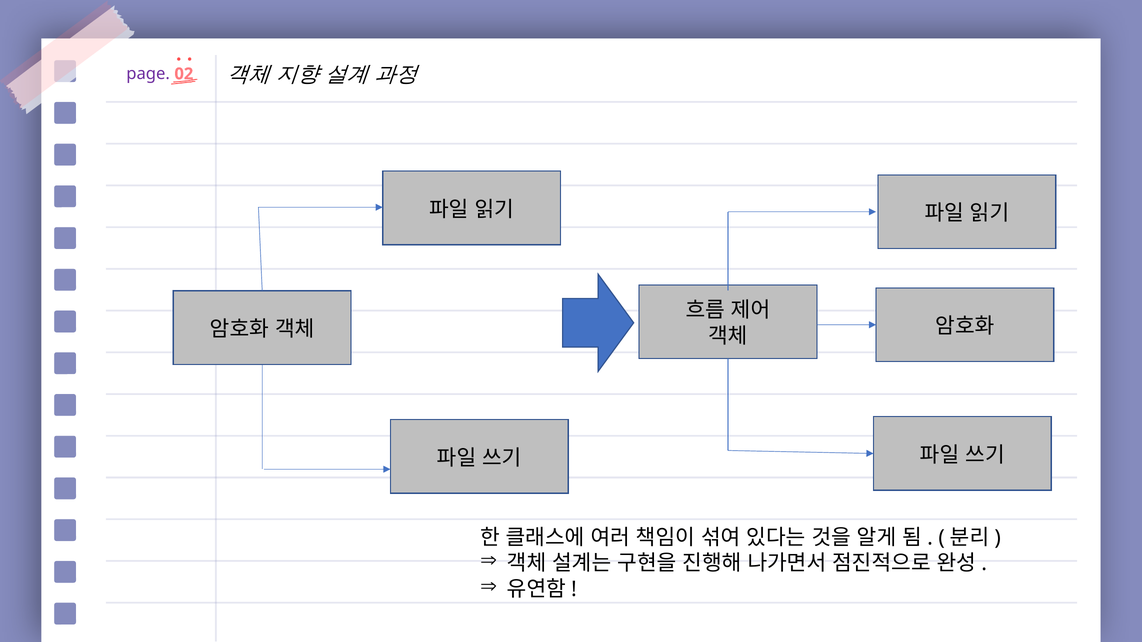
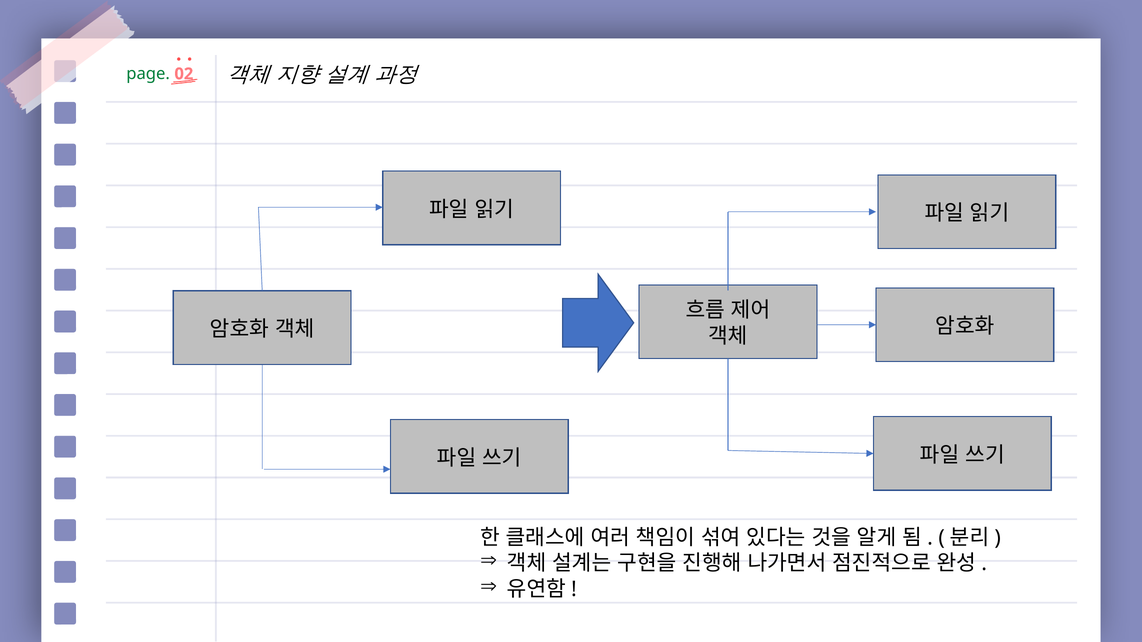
page colour: purple -> green
